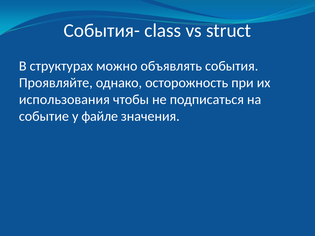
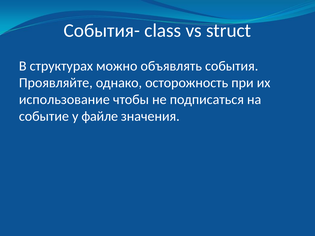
использования: использования -> использование
